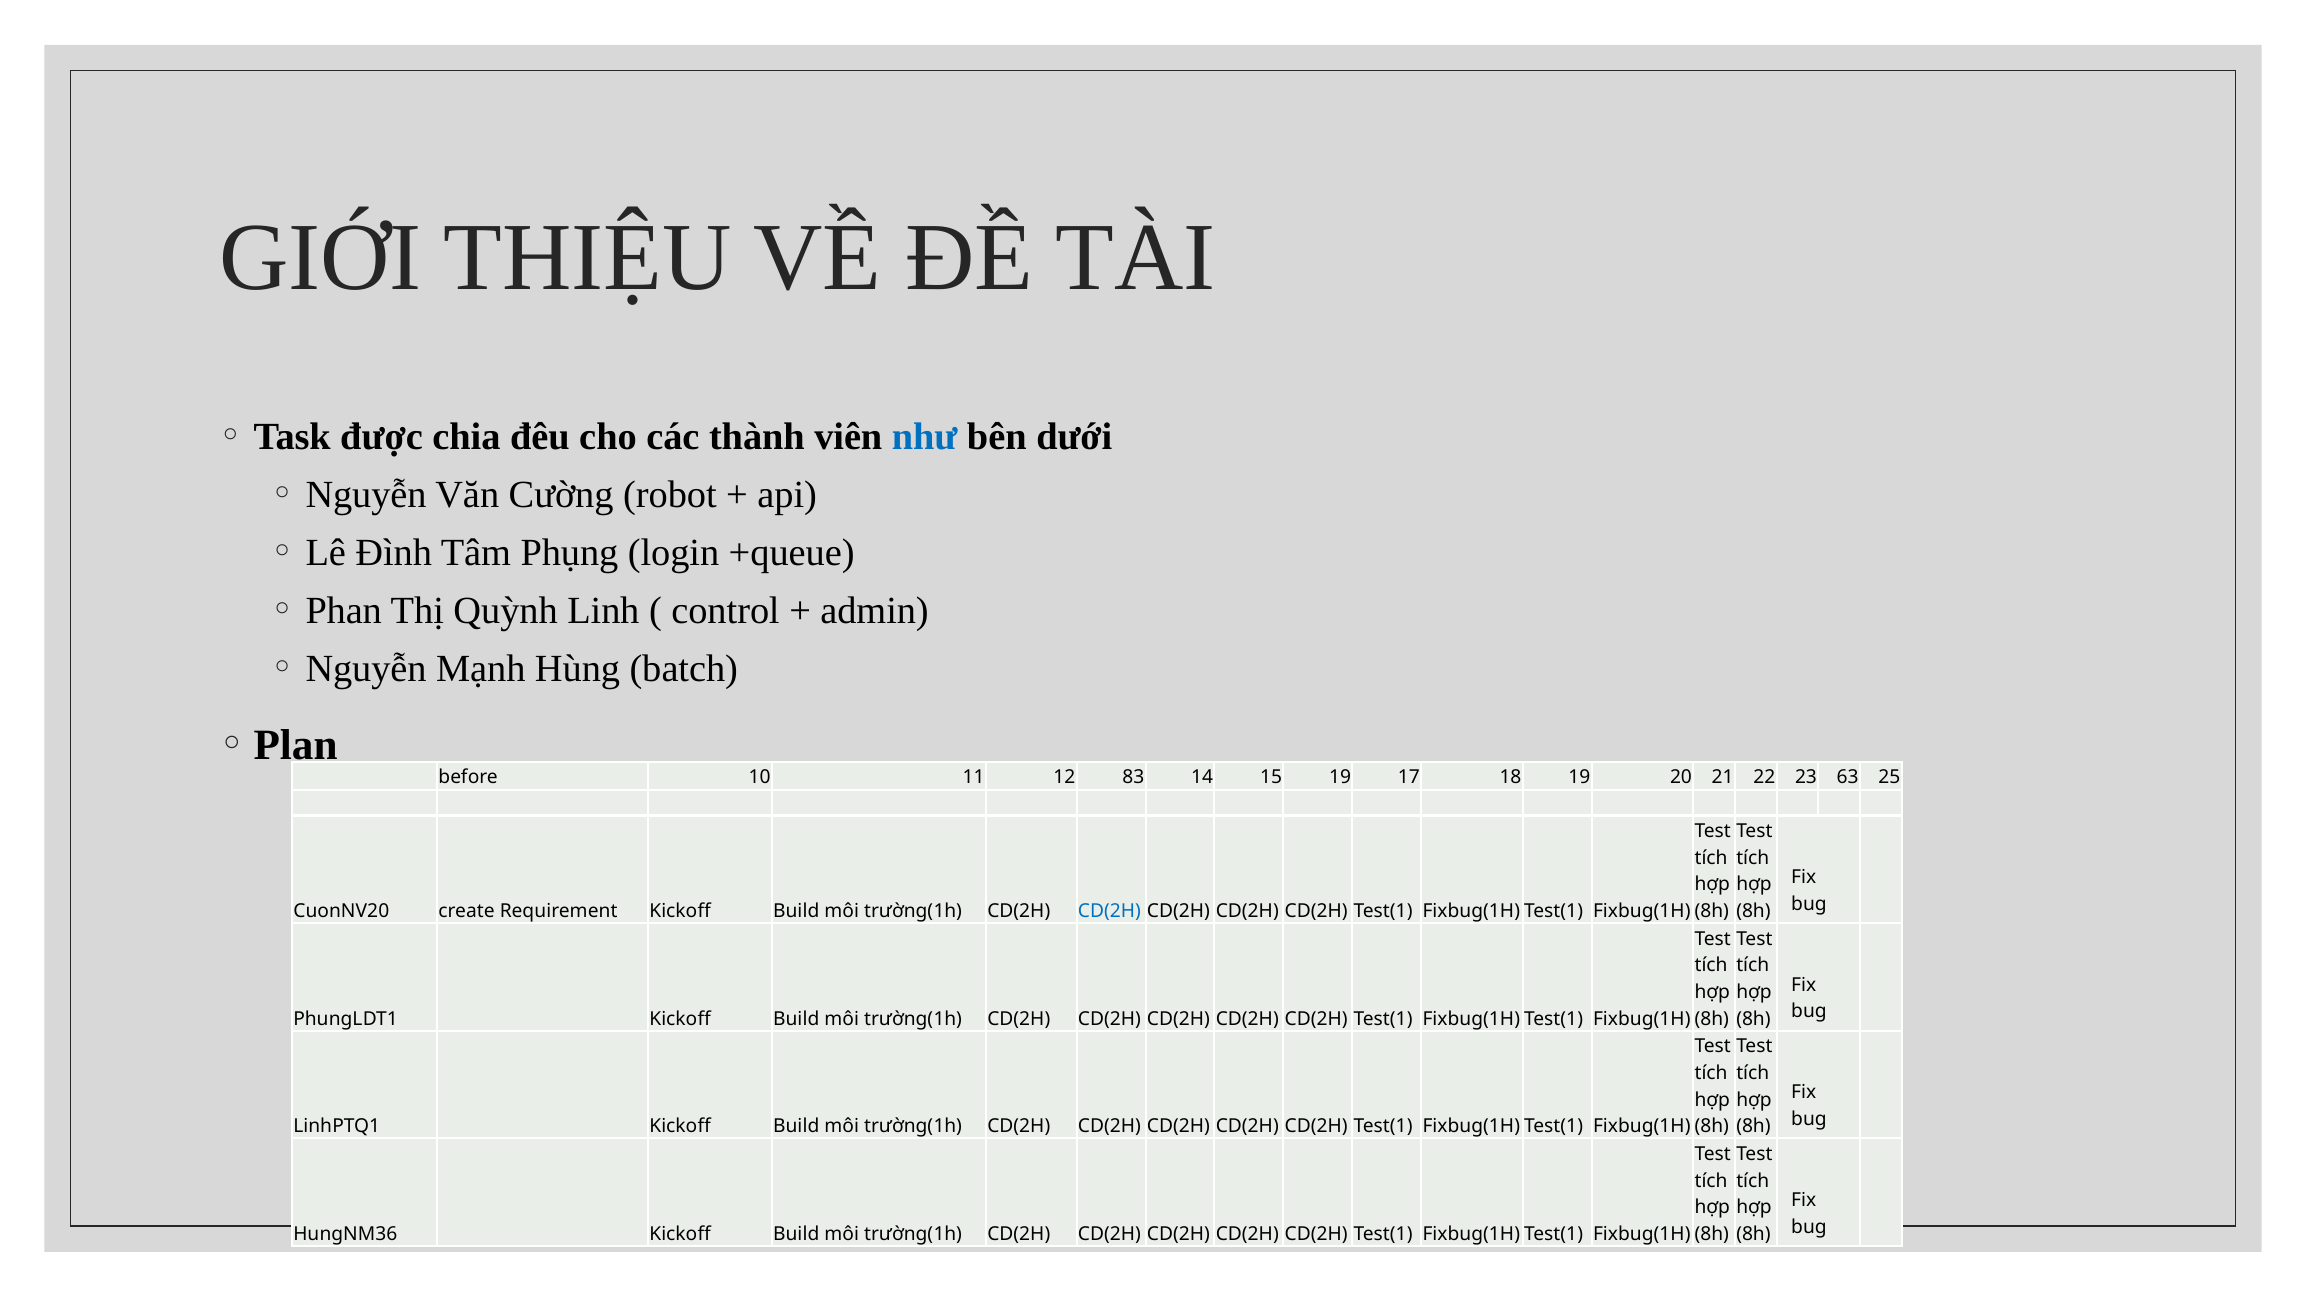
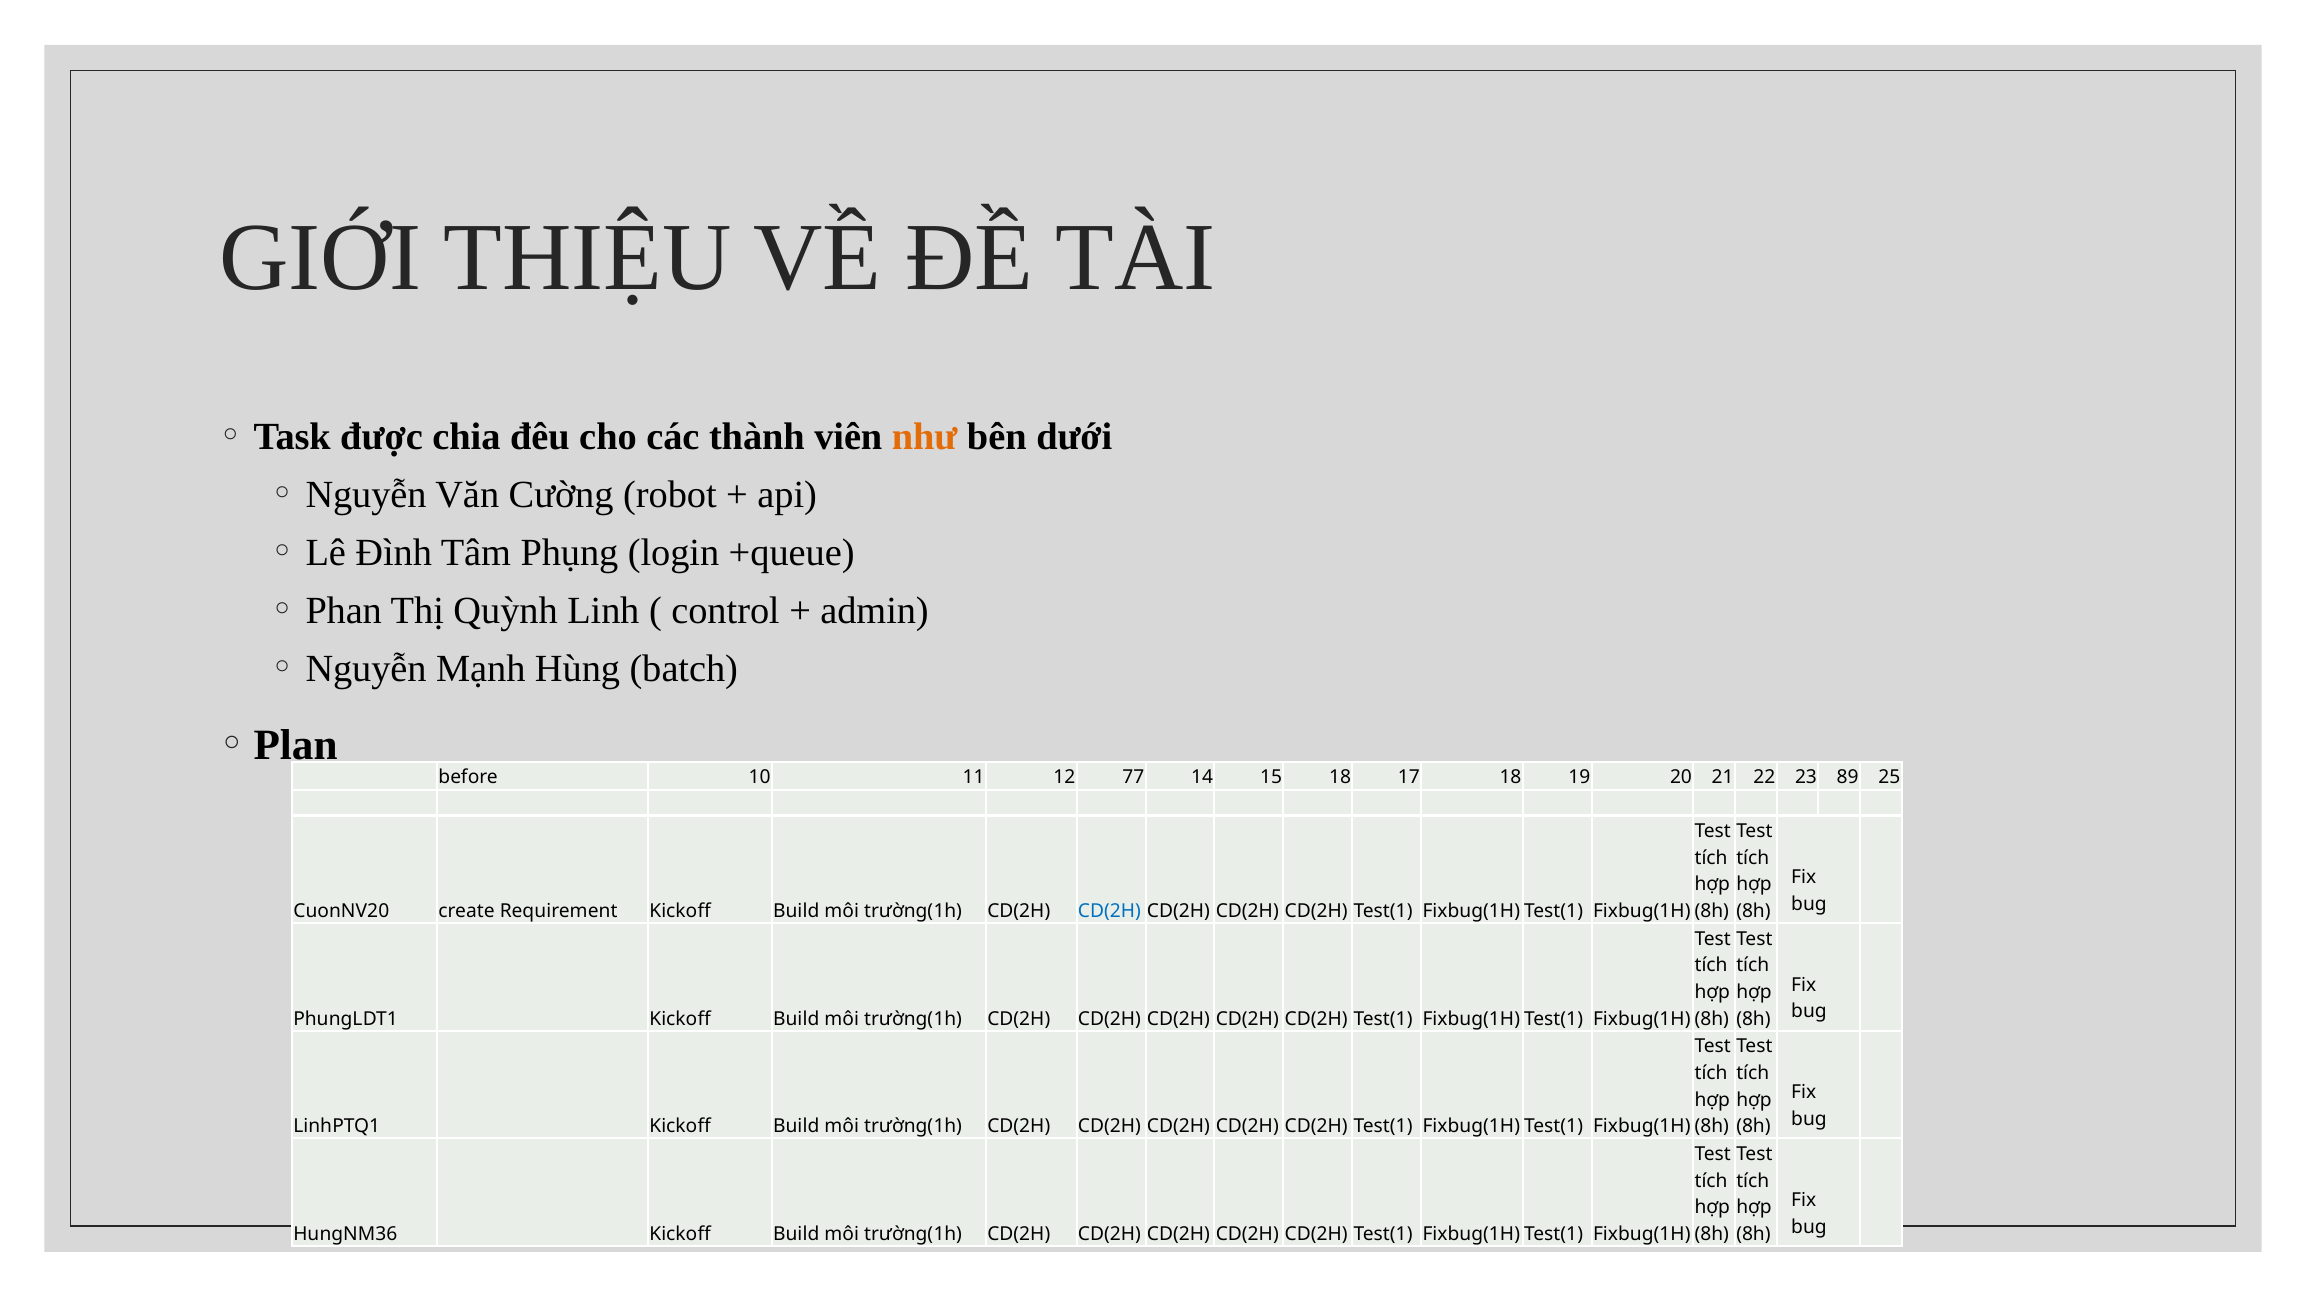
như colour: blue -> orange
83: 83 -> 77
15 19: 19 -> 18
63: 63 -> 89
